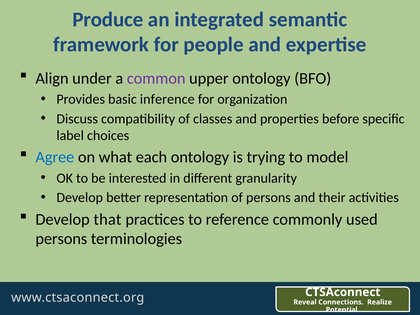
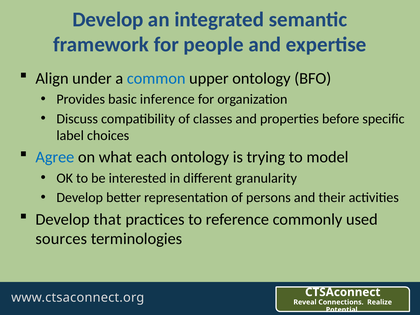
Produce at (108, 20): Produce -> Develop
common colour: purple -> blue
persons at (61, 239): persons -> sources
